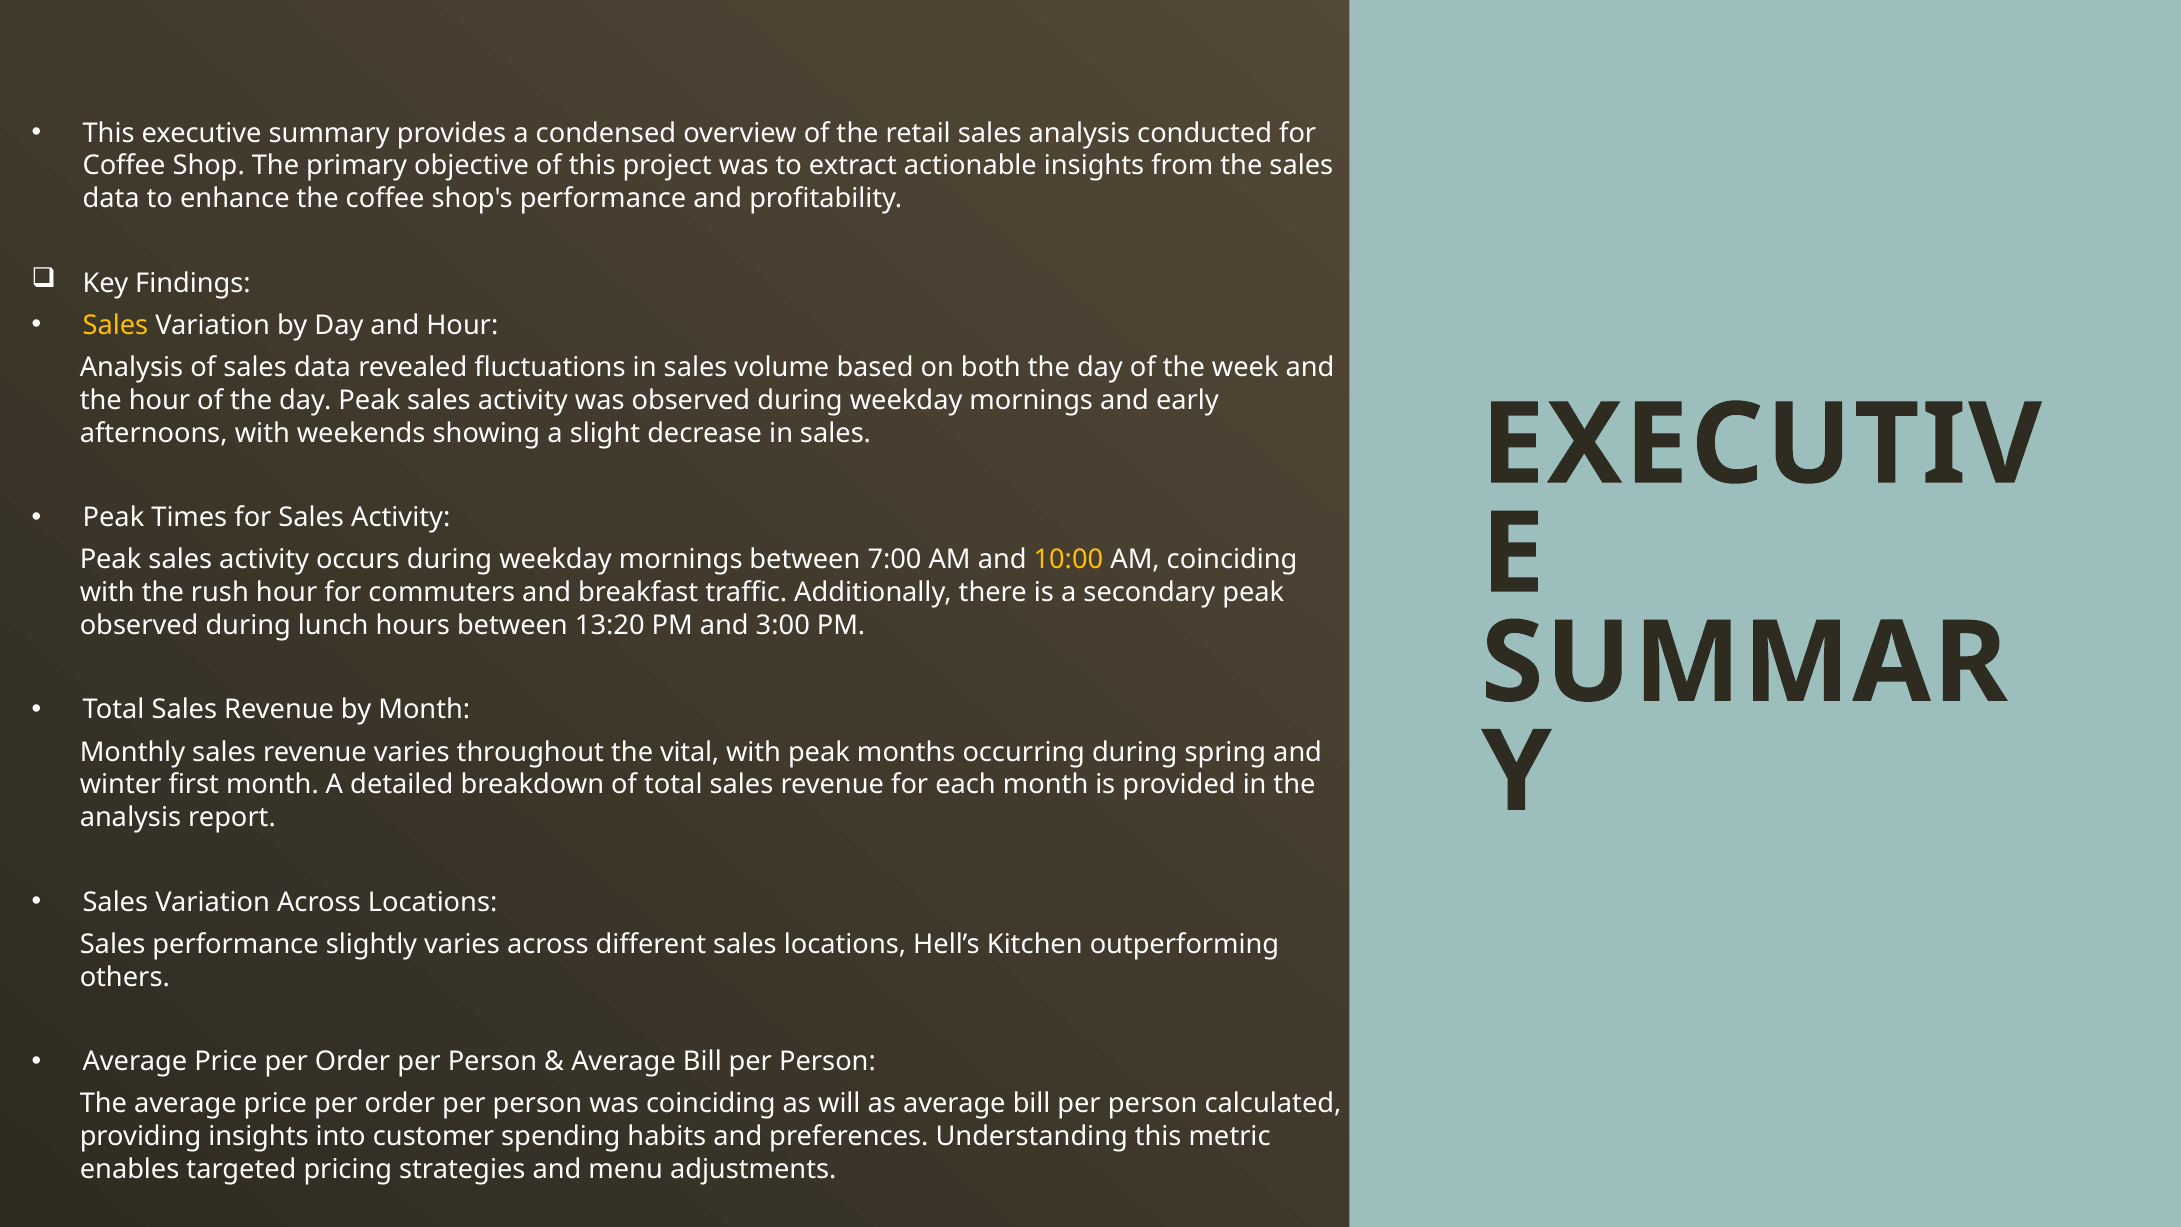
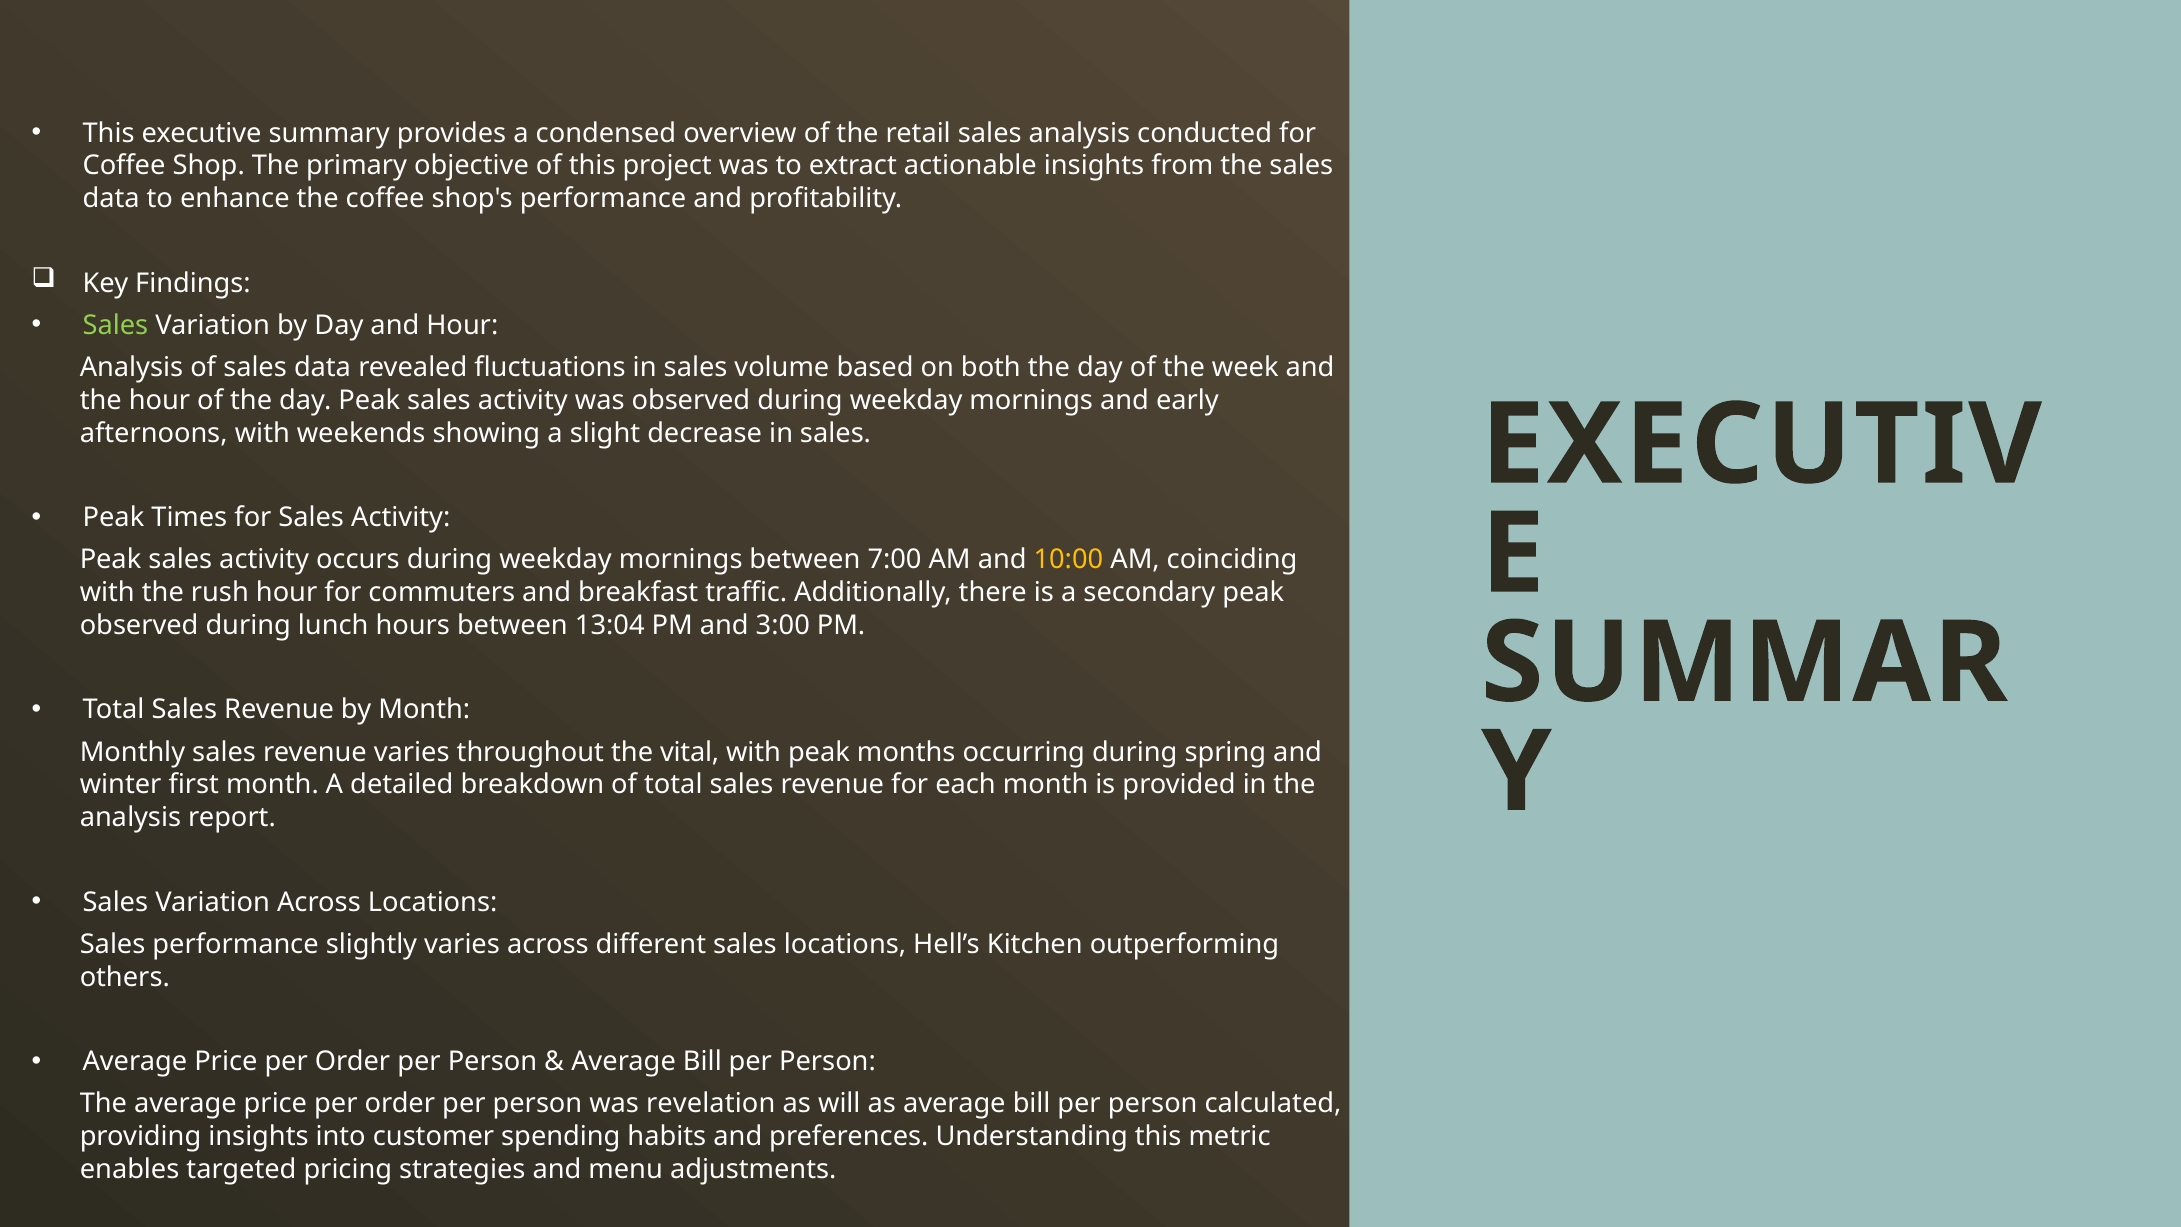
Sales at (115, 325) colour: yellow -> light green
13:20: 13:20 -> 13:04
was coinciding: coinciding -> revelation
